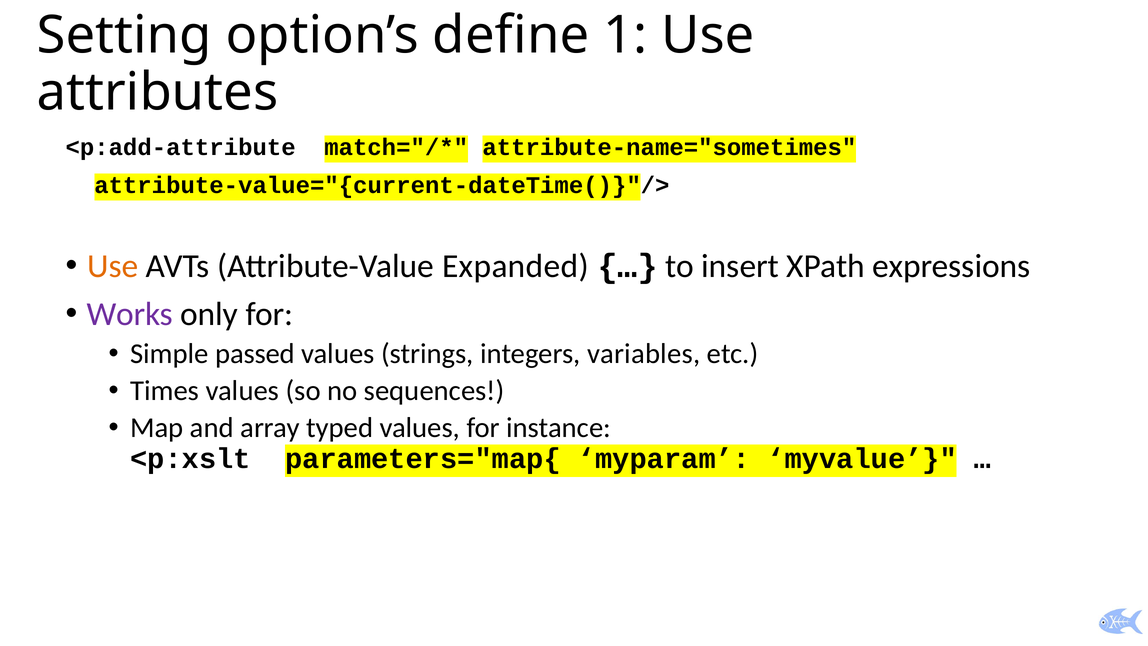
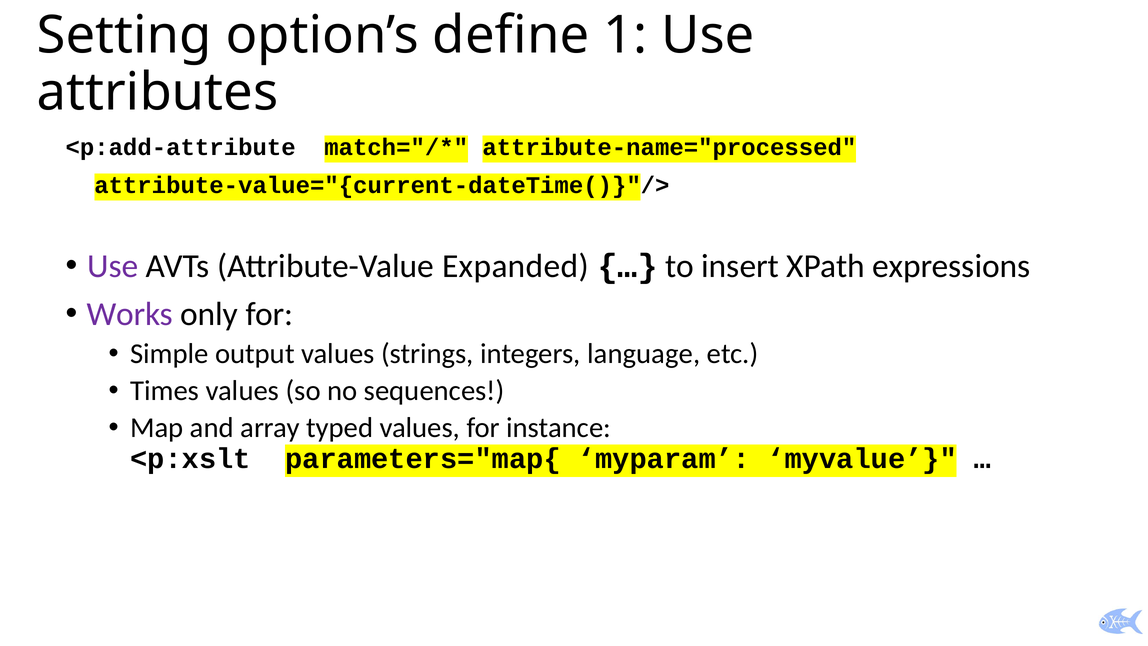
attribute-name="sometimes: attribute-name="sometimes -> attribute-name="processed
Use at (113, 266) colour: orange -> purple
passed: passed -> output
variables: variables -> language
